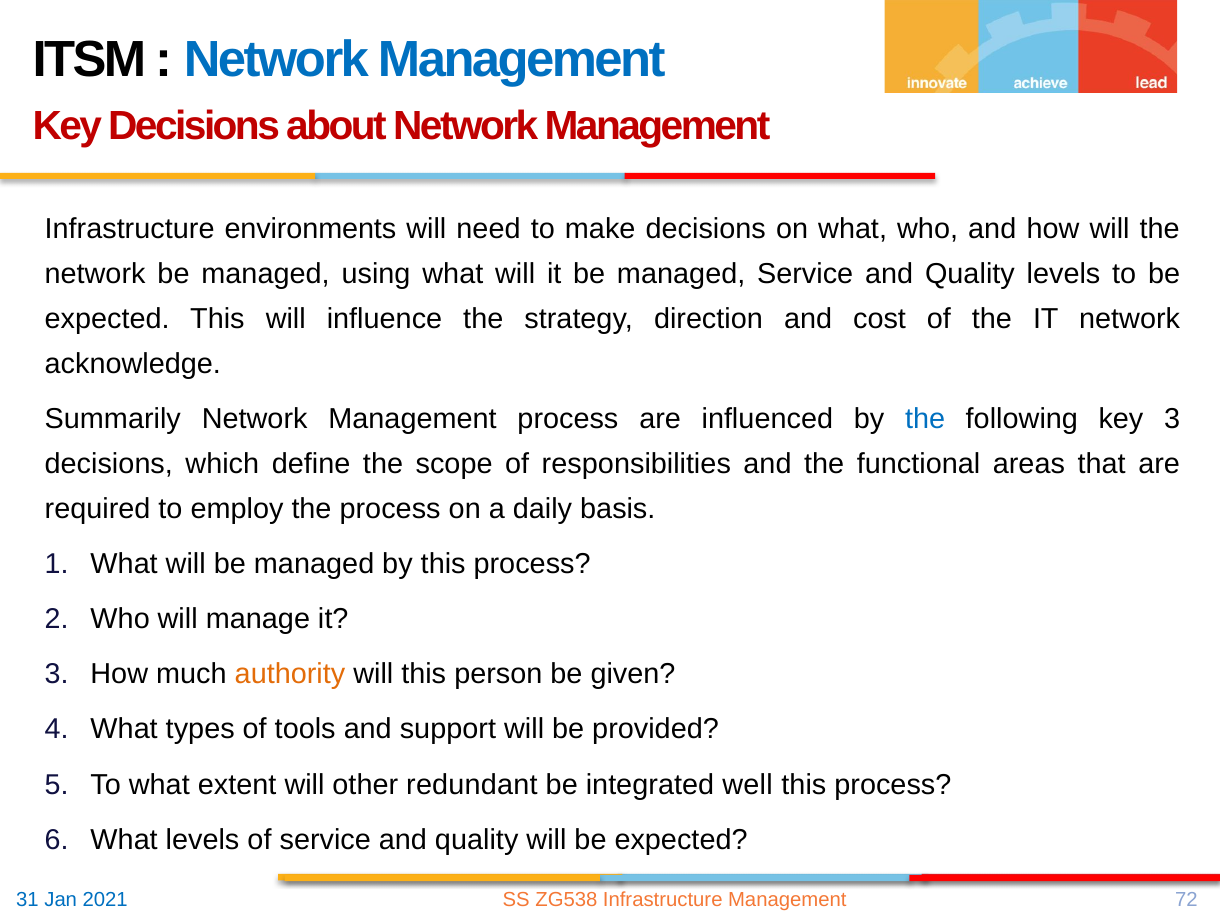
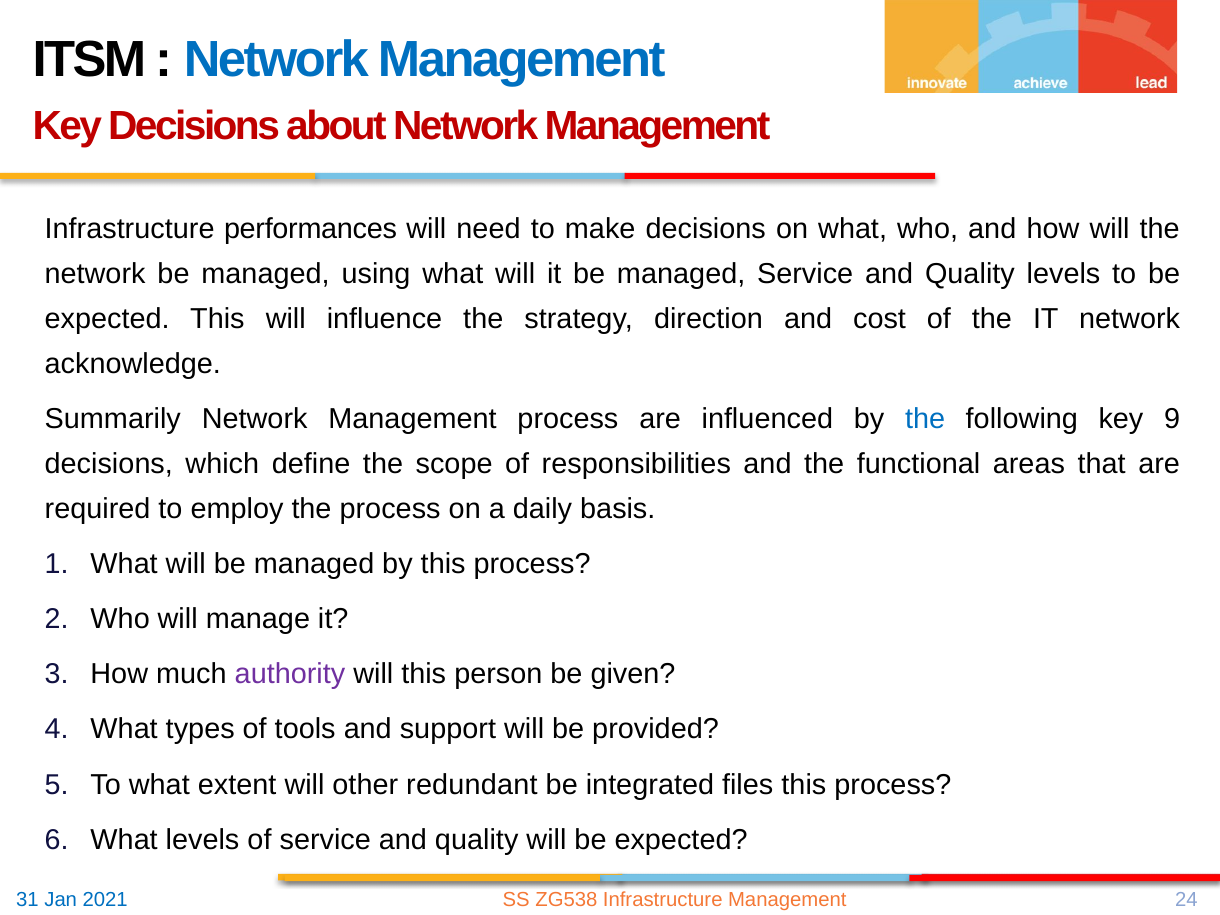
environments: environments -> performances
key 3: 3 -> 9
authority colour: orange -> purple
well: well -> files
72: 72 -> 24
